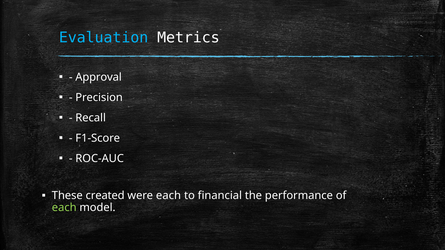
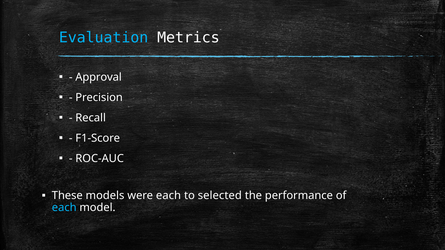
created: created -> models
financial: financial -> selected
each at (64, 208) colour: light green -> light blue
